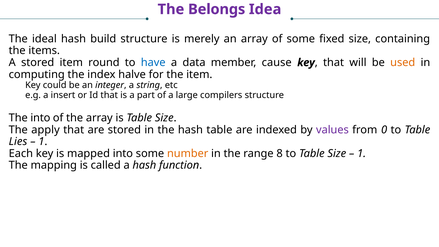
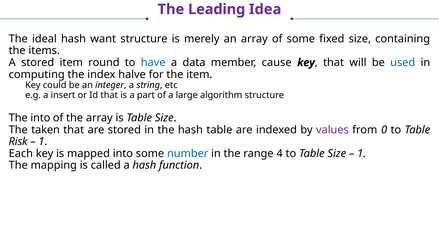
Belongs: Belongs -> Leading
build: build -> want
used colour: orange -> blue
compilers: compilers -> algorithm
apply: apply -> taken
Lies: Lies -> Risk
number colour: orange -> blue
8: 8 -> 4
